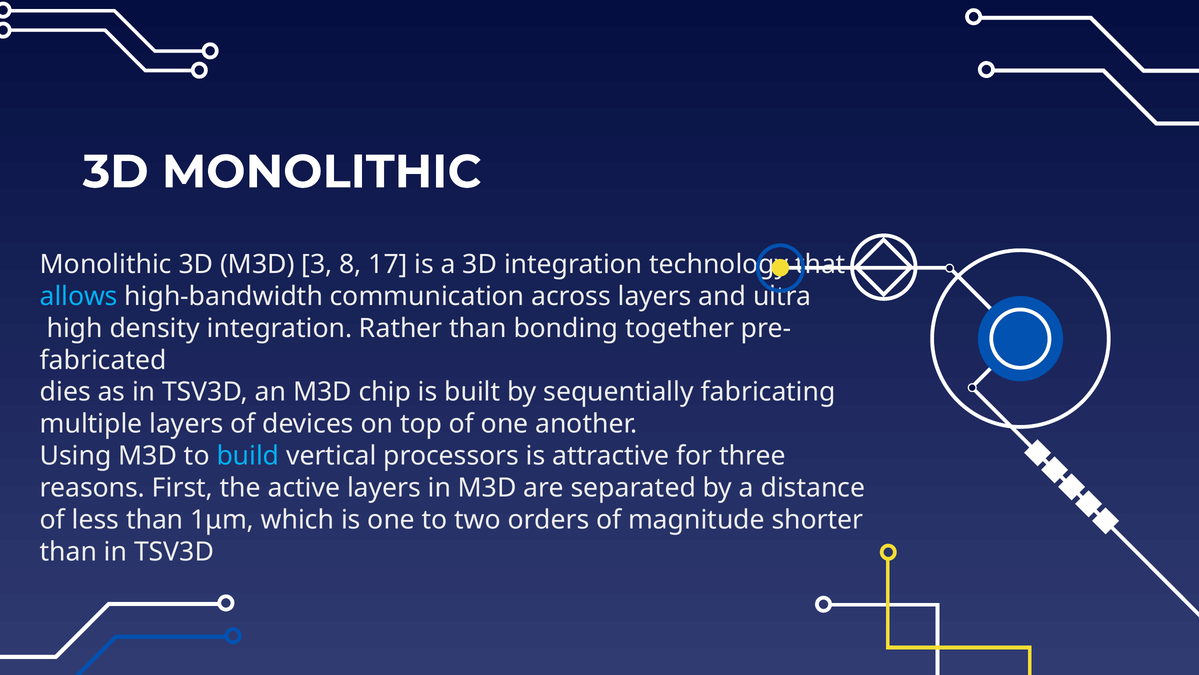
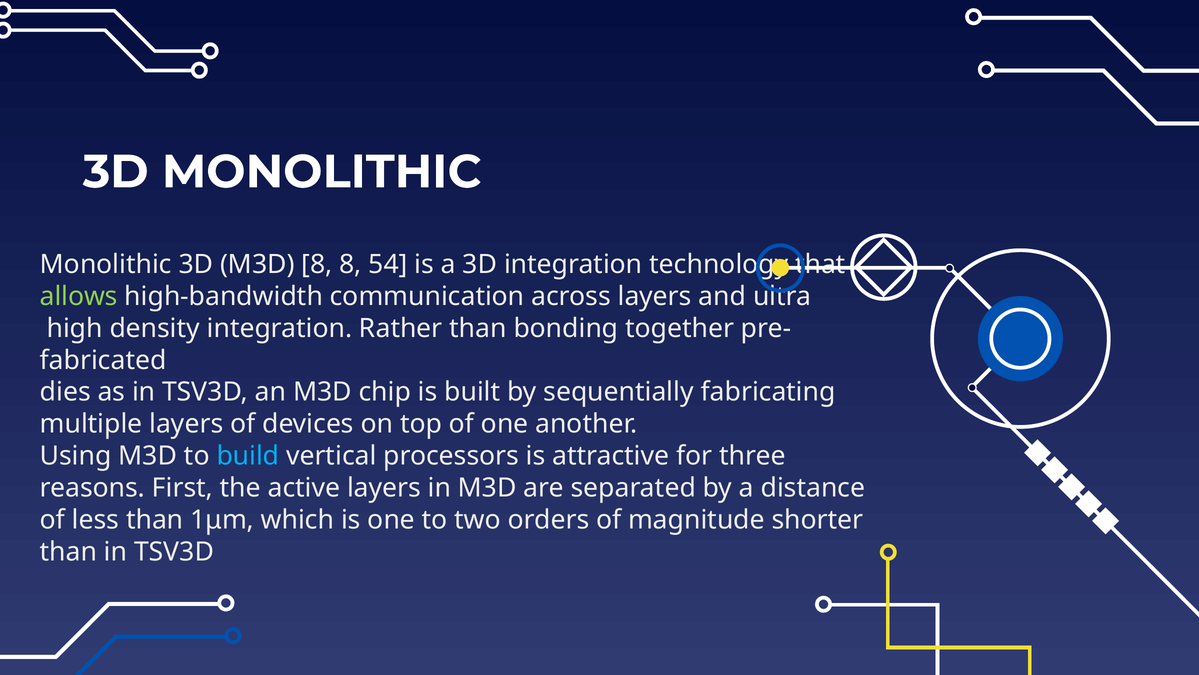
M3D 3: 3 -> 8
17: 17 -> 54
allows colour: light blue -> light green
